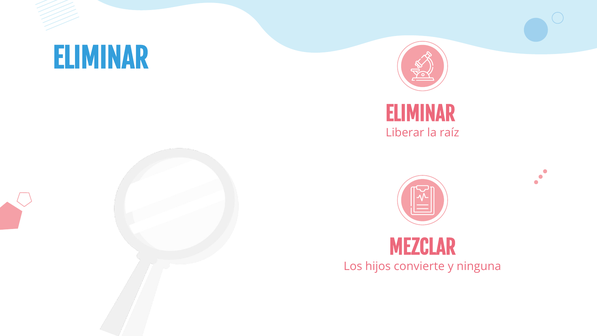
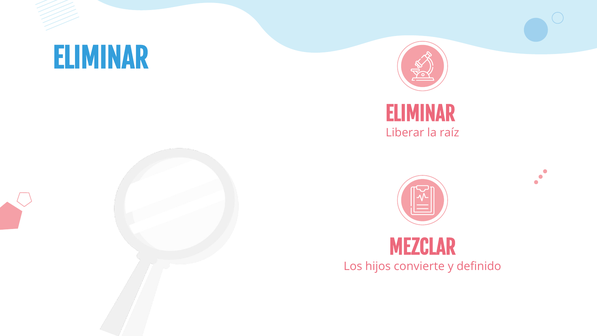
ninguna: ninguna -> definido
